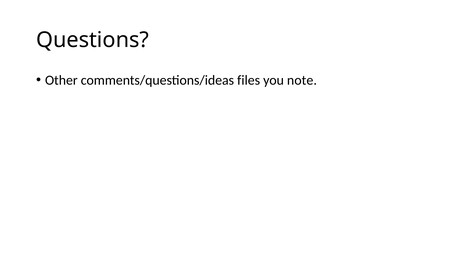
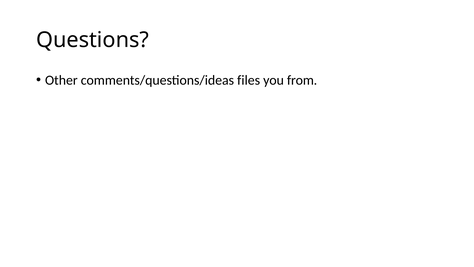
note: note -> from
